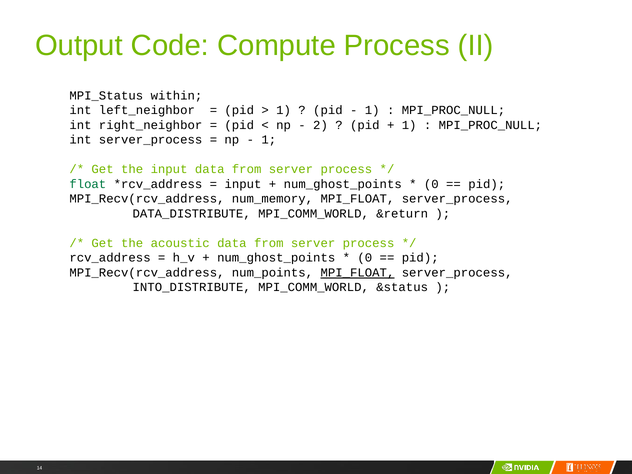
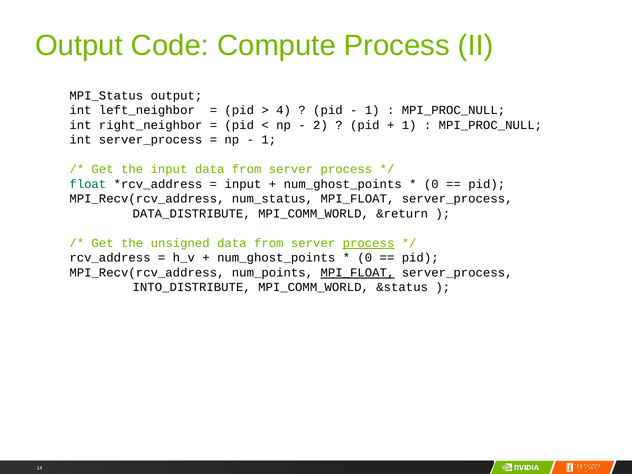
MPI_Status within: within -> output
1 at (284, 110): 1 -> 4
num_memory: num_memory -> num_status
acoustic: acoustic -> unsigned
process at (369, 243) underline: none -> present
